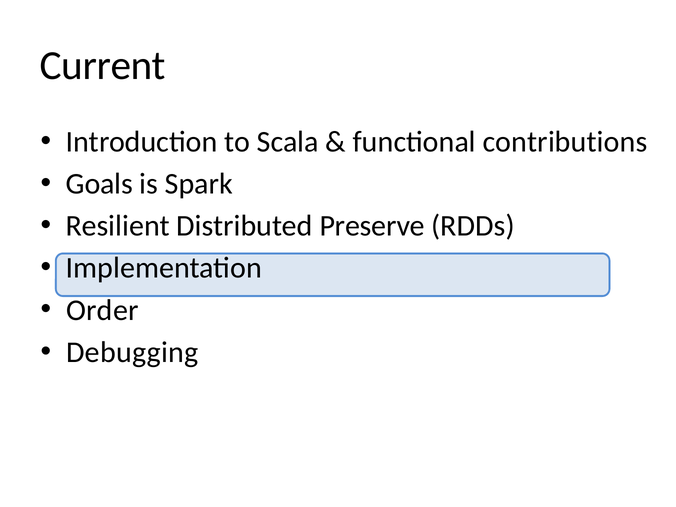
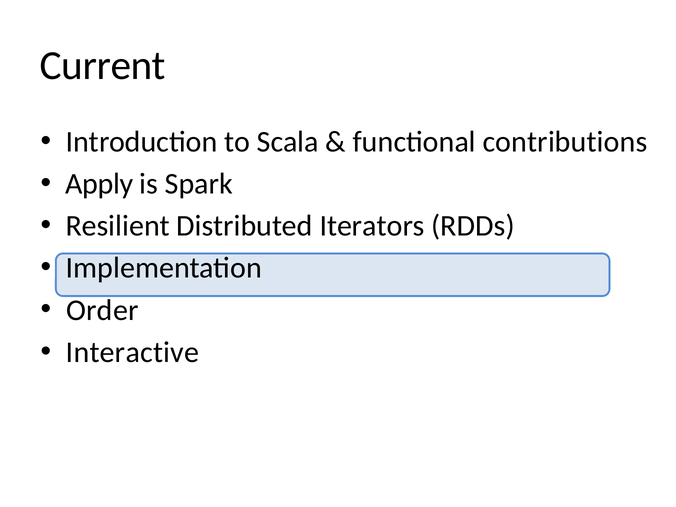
Goals: Goals -> Apply
Preserve: Preserve -> Iterators
Debugging: Debugging -> Interactive
